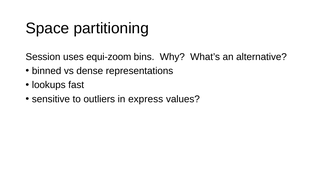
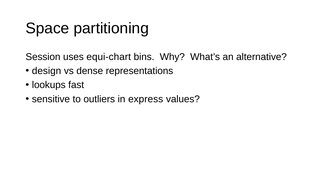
equi-zoom: equi-zoom -> equi-chart
binned: binned -> design
